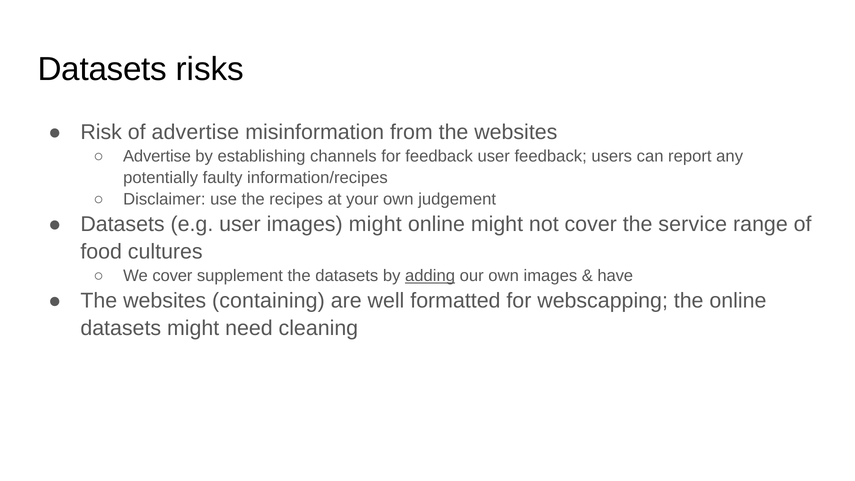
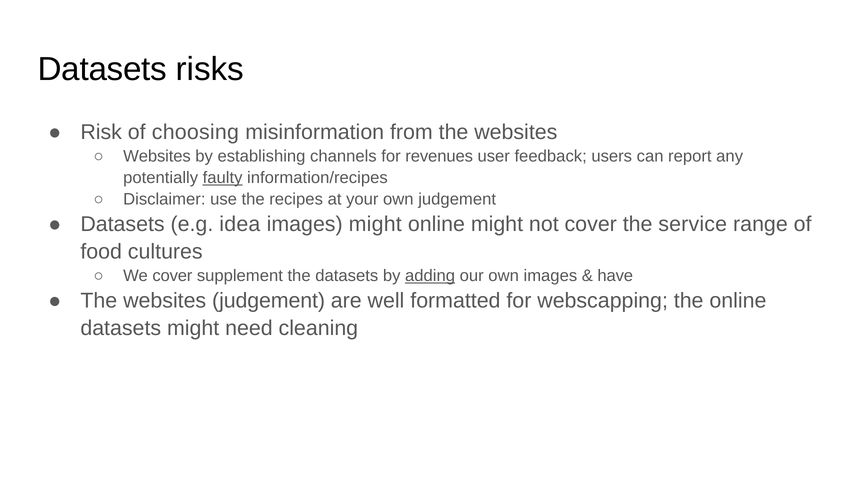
of advertise: advertise -> choosing
Advertise at (157, 156): Advertise -> Websites
for feedback: feedback -> revenues
faulty underline: none -> present
e.g user: user -> idea
websites containing: containing -> judgement
